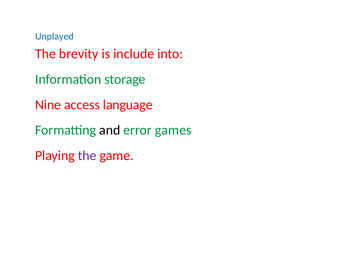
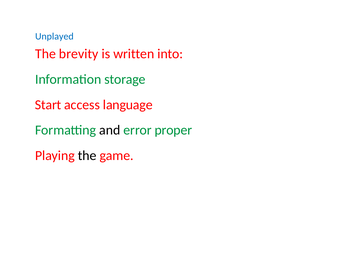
include: include -> written
Nine: Nine -> Start
games: games -> proper
the at (87, 155) colour: purple -> black
